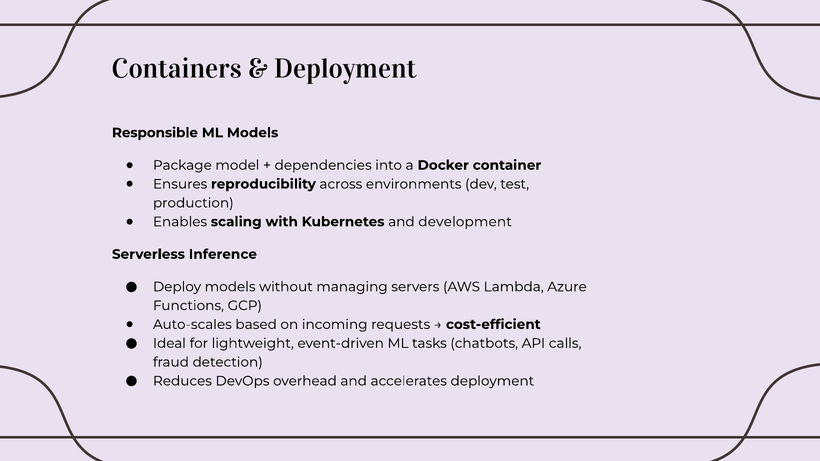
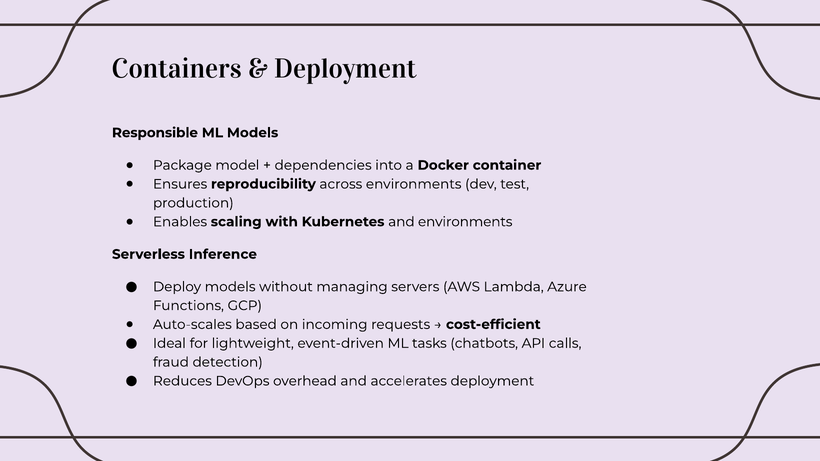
and development: development -> environments
